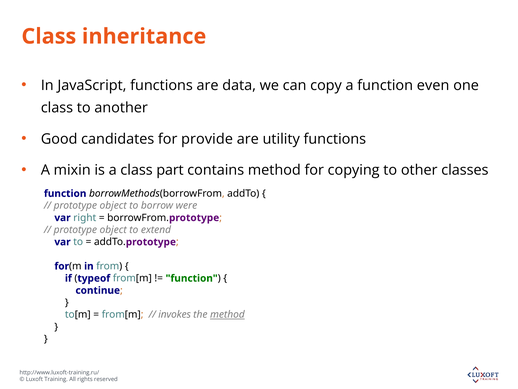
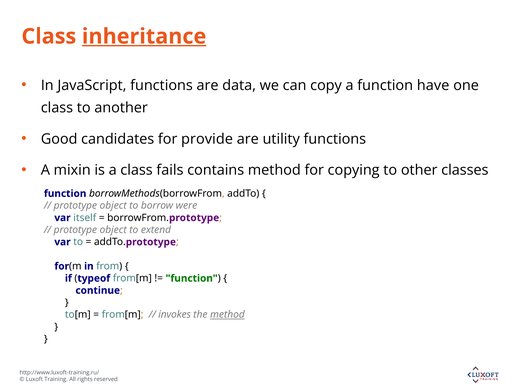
inheritance underline: none -> present
even: even -> have
part: part -> fails
right: right -> itself
